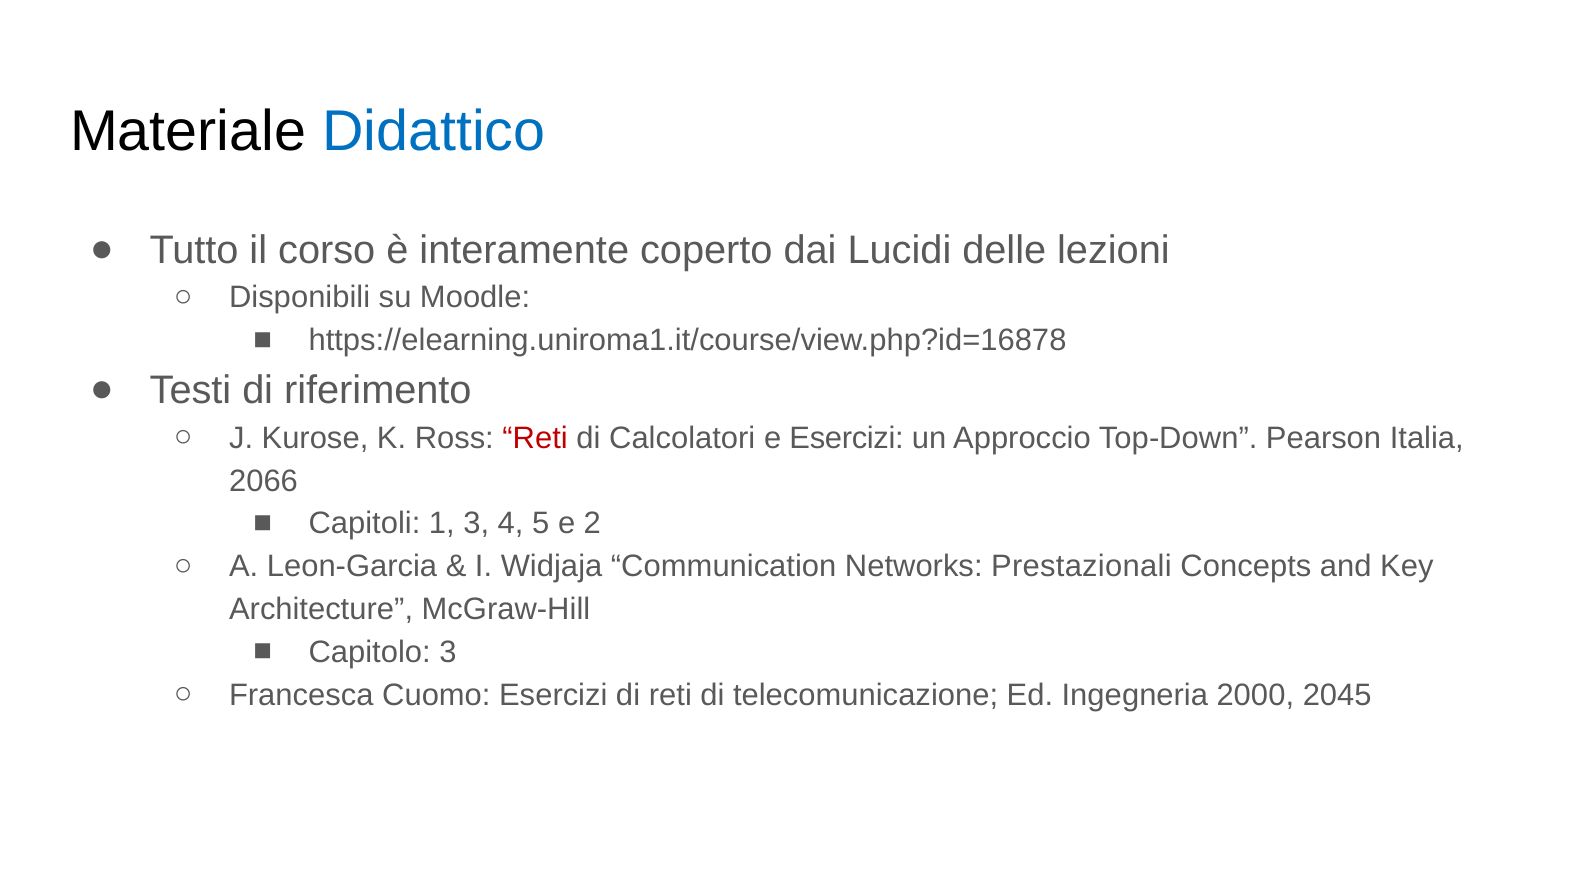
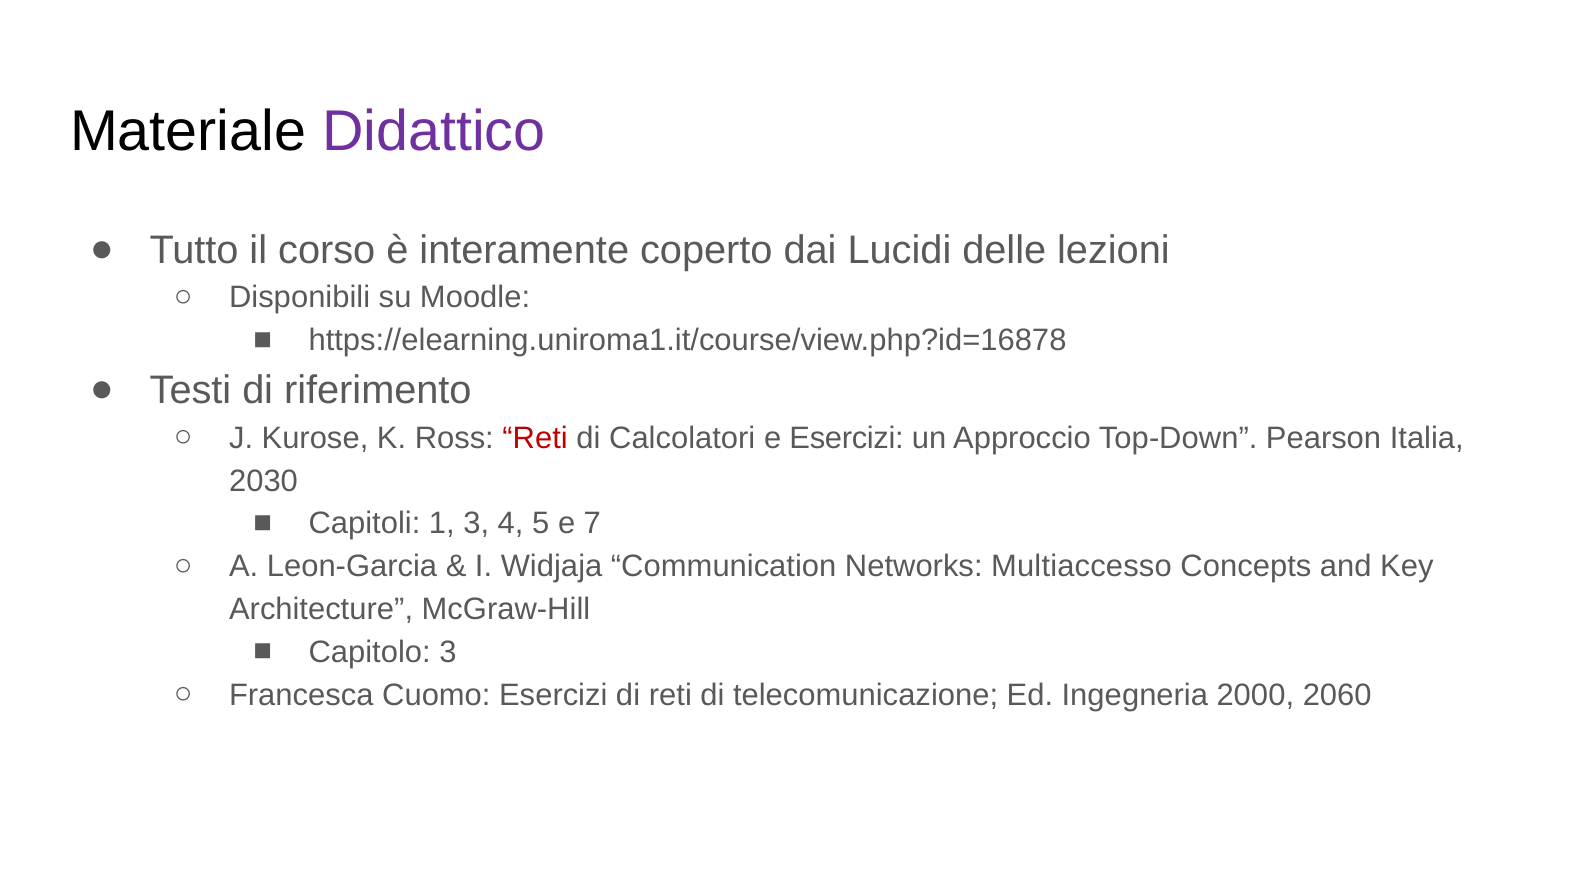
Didattico colour: blue -> purple
2066: 2066 -> 2030
2: 2 -> 7
Prestazionali: Prestazionali -> Multiaccesso
2045: 2045 -> 2060
